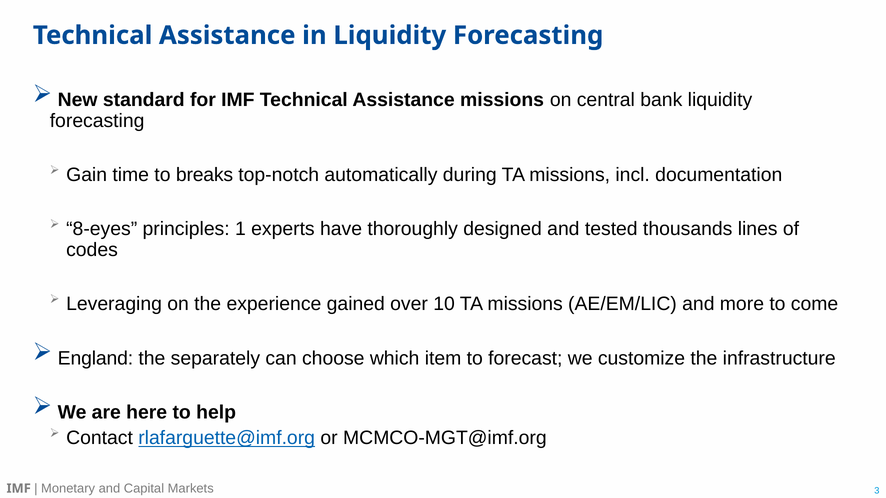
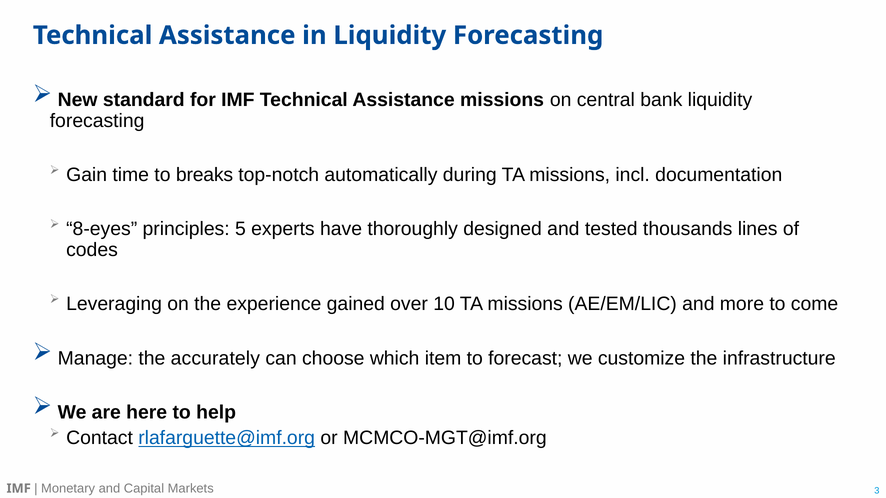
1: 1 -> 5
England: England -> Manage
separately: separately -> accurately
